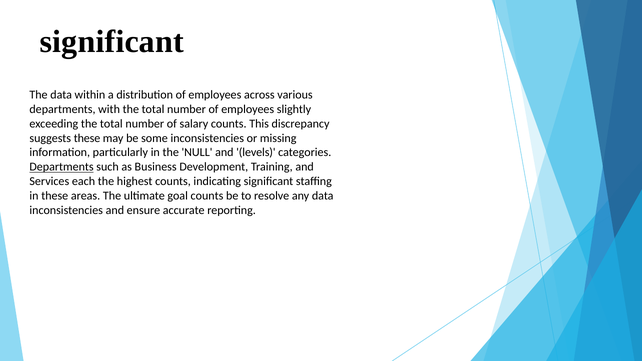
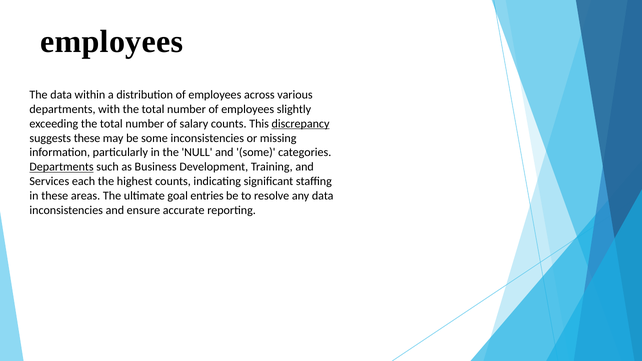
significant at (112, 42): significant -> employees
discrepancy underline: none -> present
and levels: levels -> some
goal counts: counts -> entries
